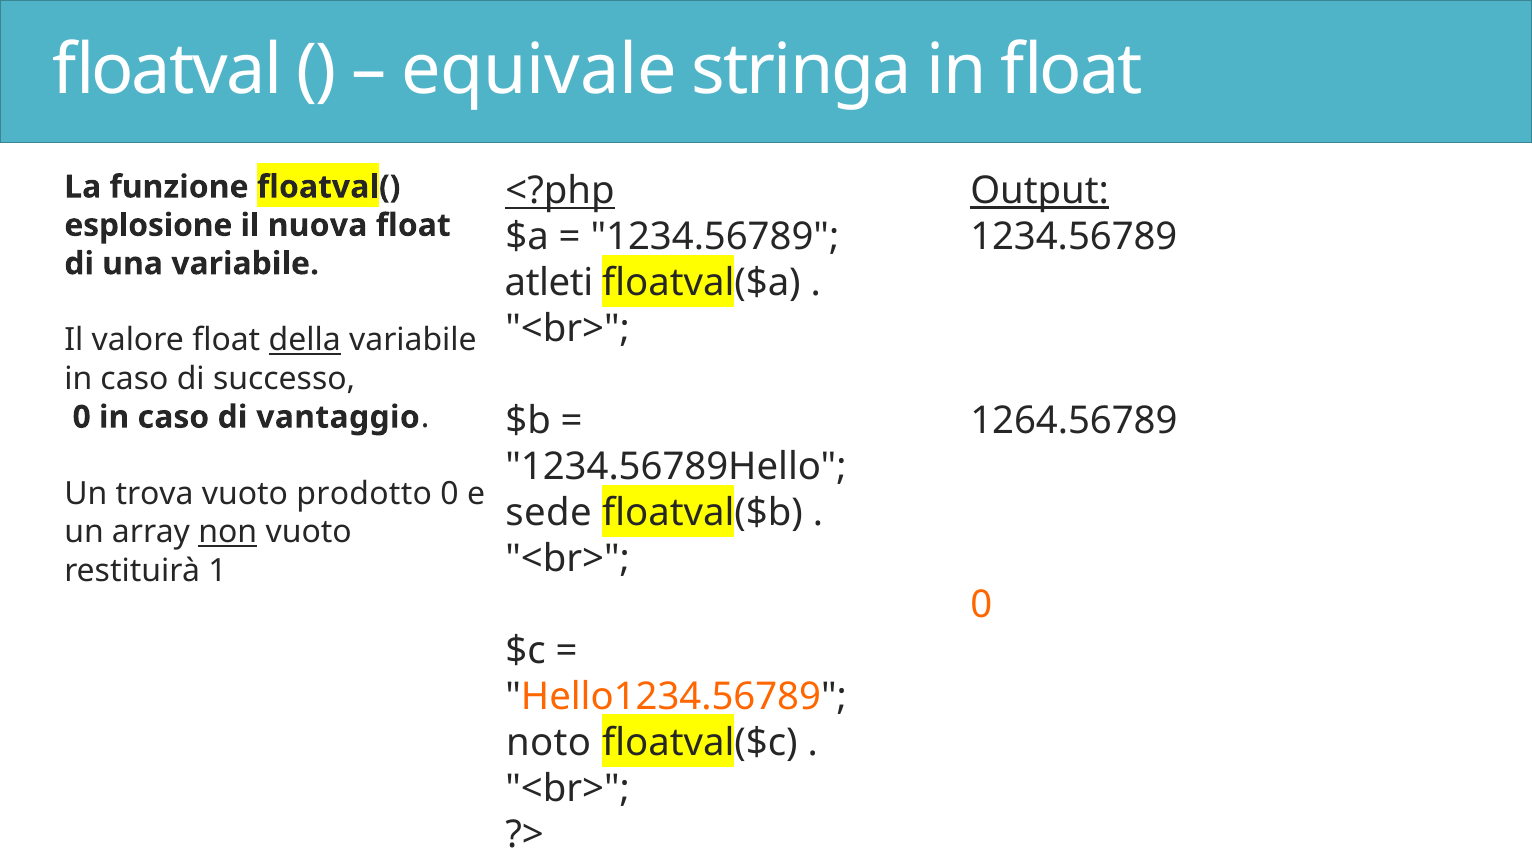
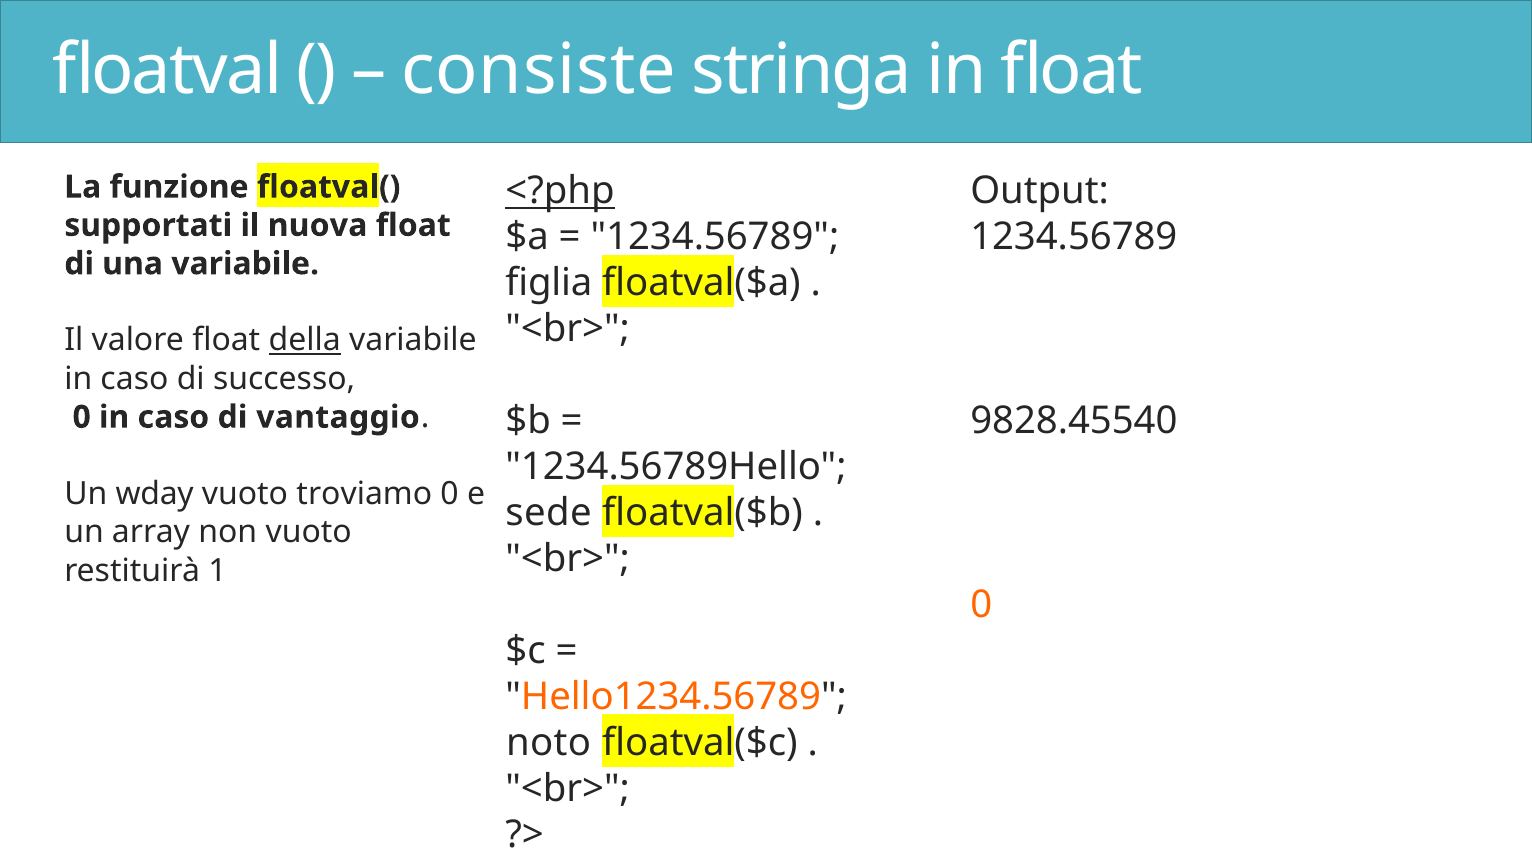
equivale: equivale -> consiste
Output underline: present -> none
esplosione: esplosione -> supportati
atleti: atleti -> figlia
1264.56789: 1264.56789 -> 9828.45540
trova: trova -> wday
prodotto: prodotto -> troviamo
non underline: present -> none
